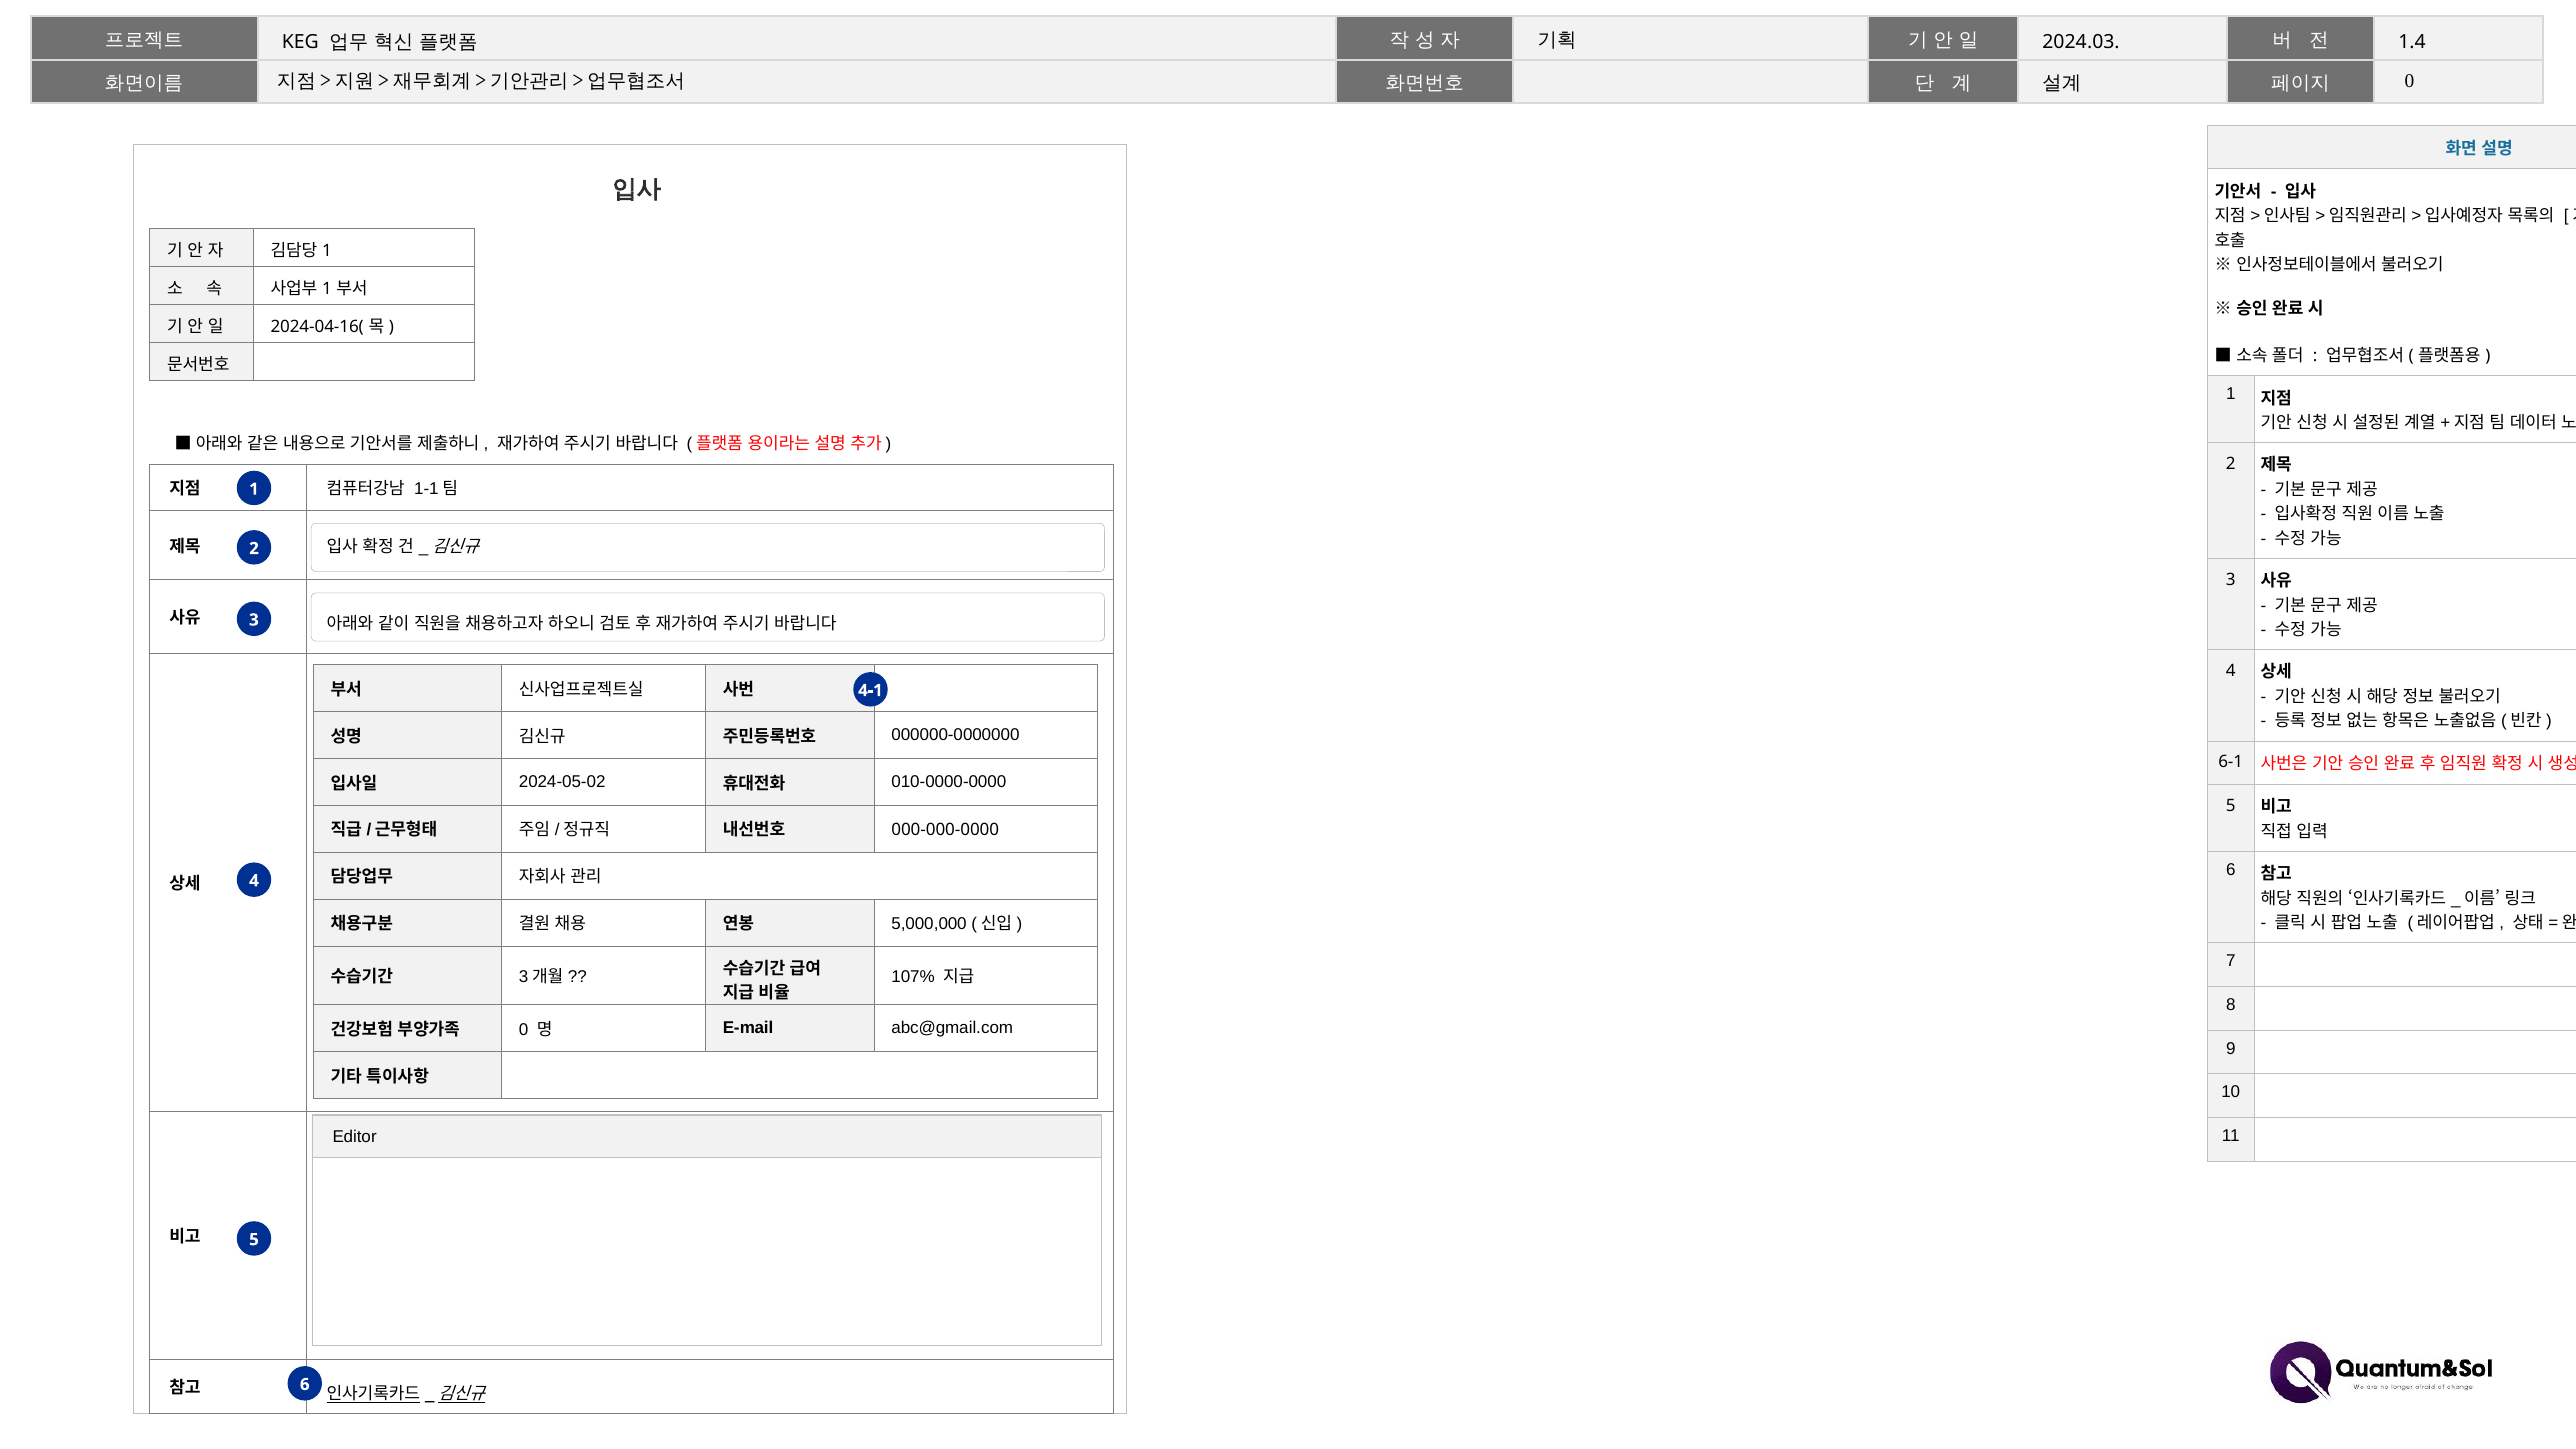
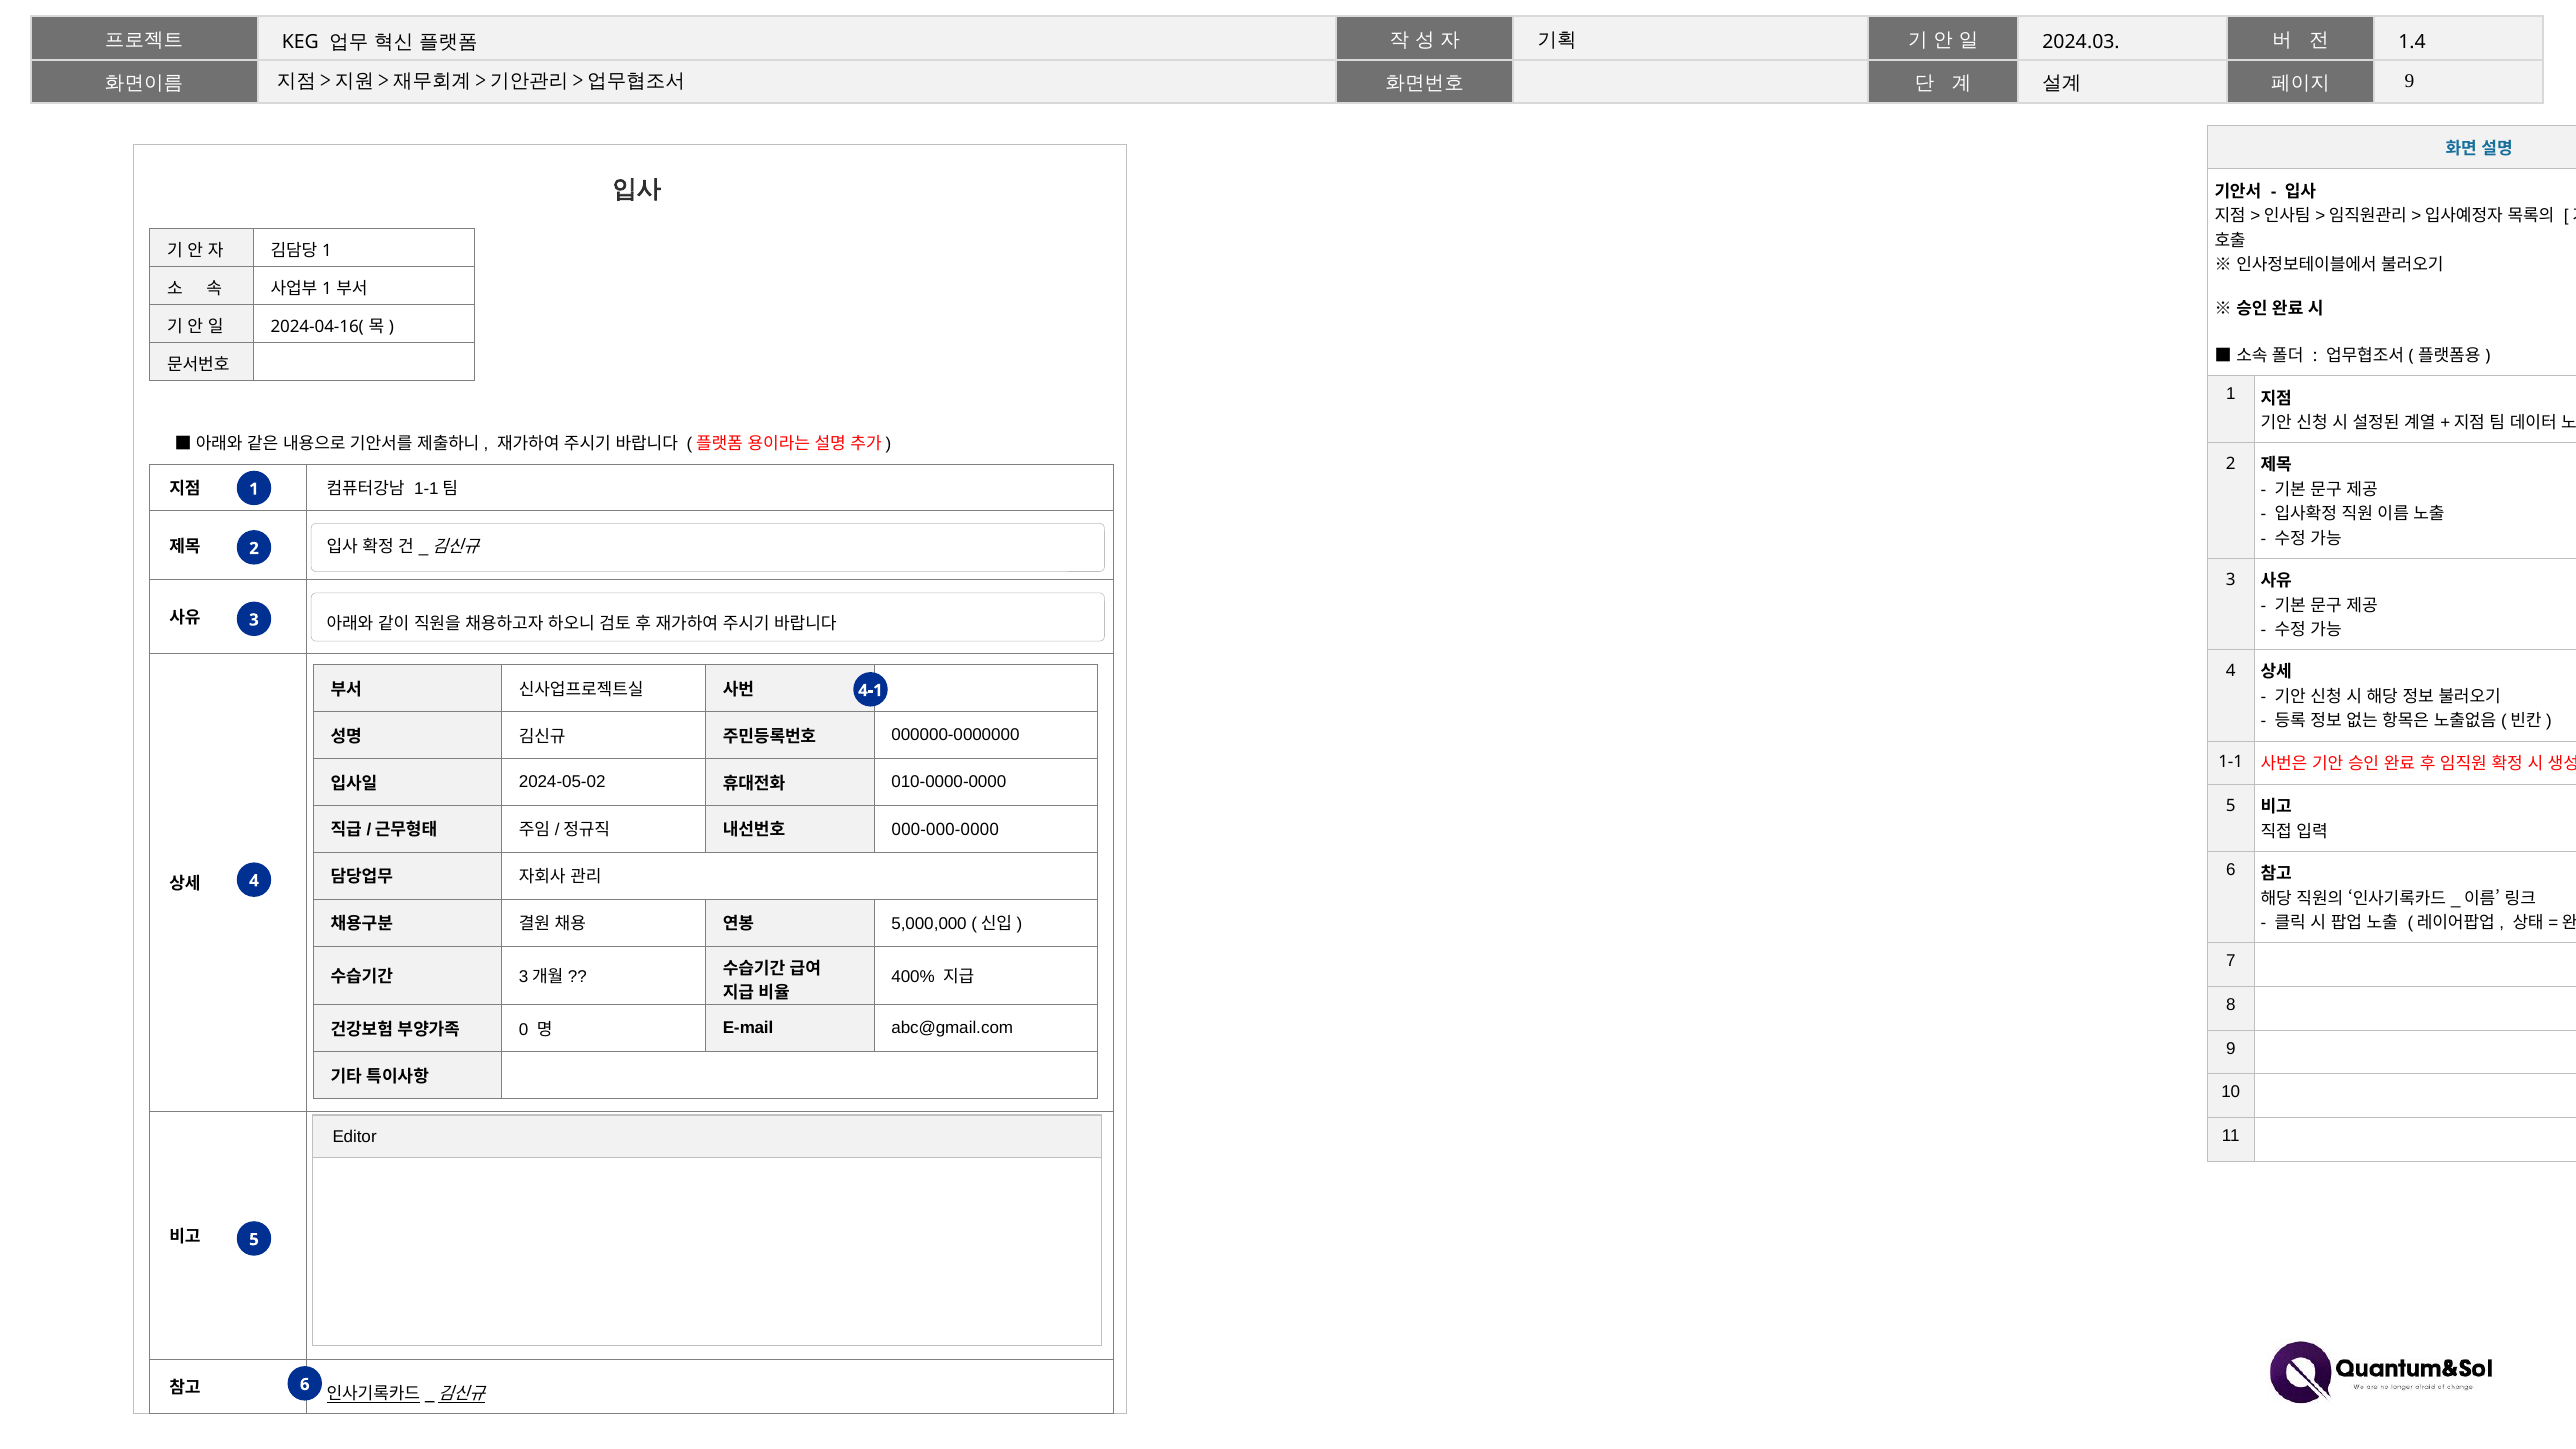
0 at (2409, 81): 0 -> 9
6-1: 6-1 -> 1-1
107%: 107% -> 400%
